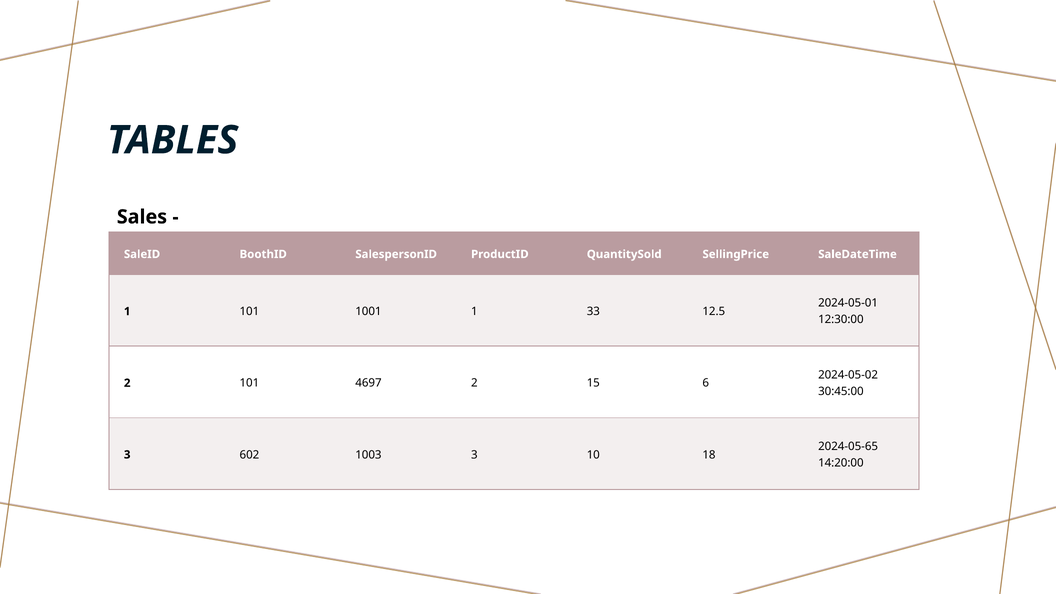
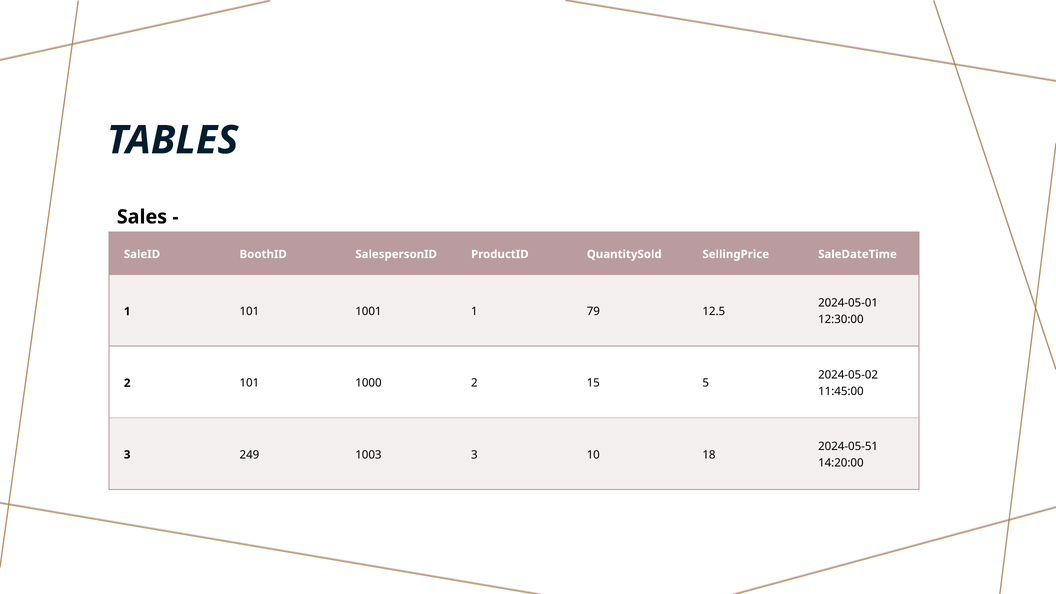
33: 33 -> 79
4697: 4697 -> 1000
6: 6 -> 5
30:45:00: 30:45:00 -> 11:45:00
2024-05-65: 2024-05-65 -> 2024-05-51
602: 602 -> 249
